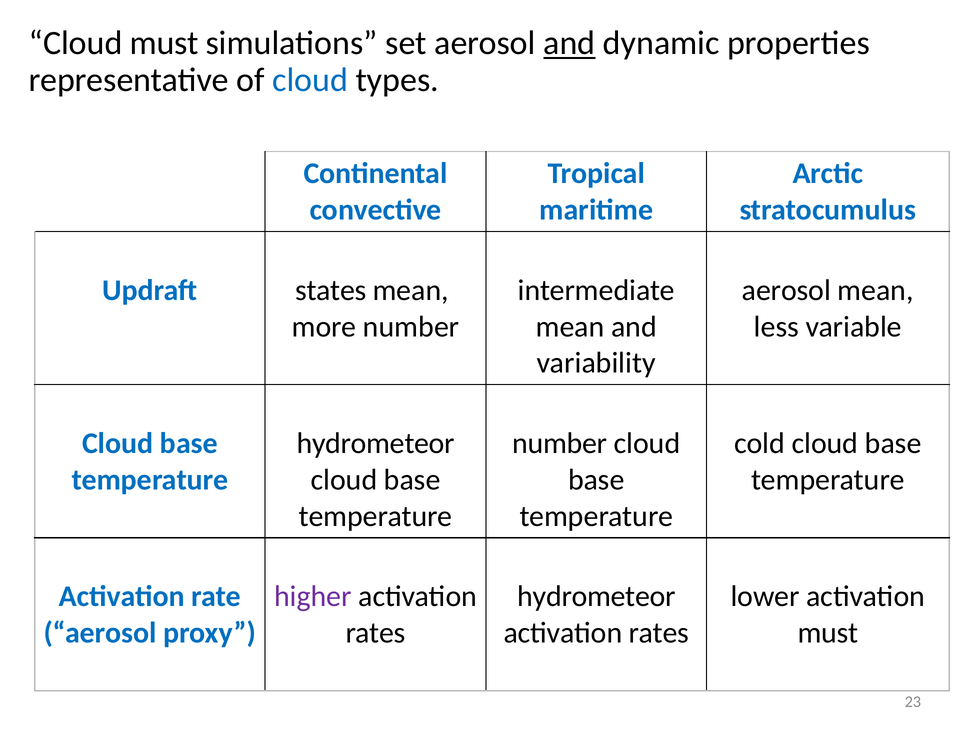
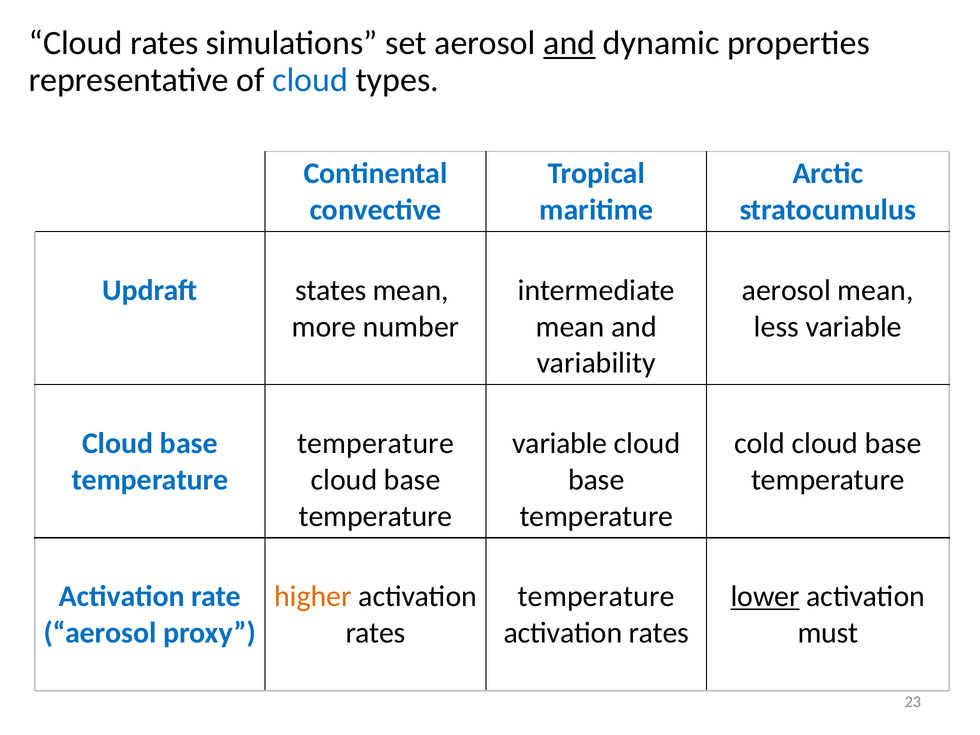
Cloud must: must -> rates
hydrometeor at (376, 443): hydrometeor -> temperature
number at (560, 443): number -> variable
higher colour: purple -> orange
hydrometeor at (596, 596): hydrometeor -> temperature
lower underline: none -> present
